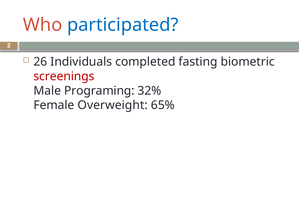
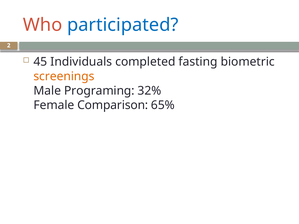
26: 26 -> 45
screenings colour: red -> orange
Overweight: Overweight -> Comparison
